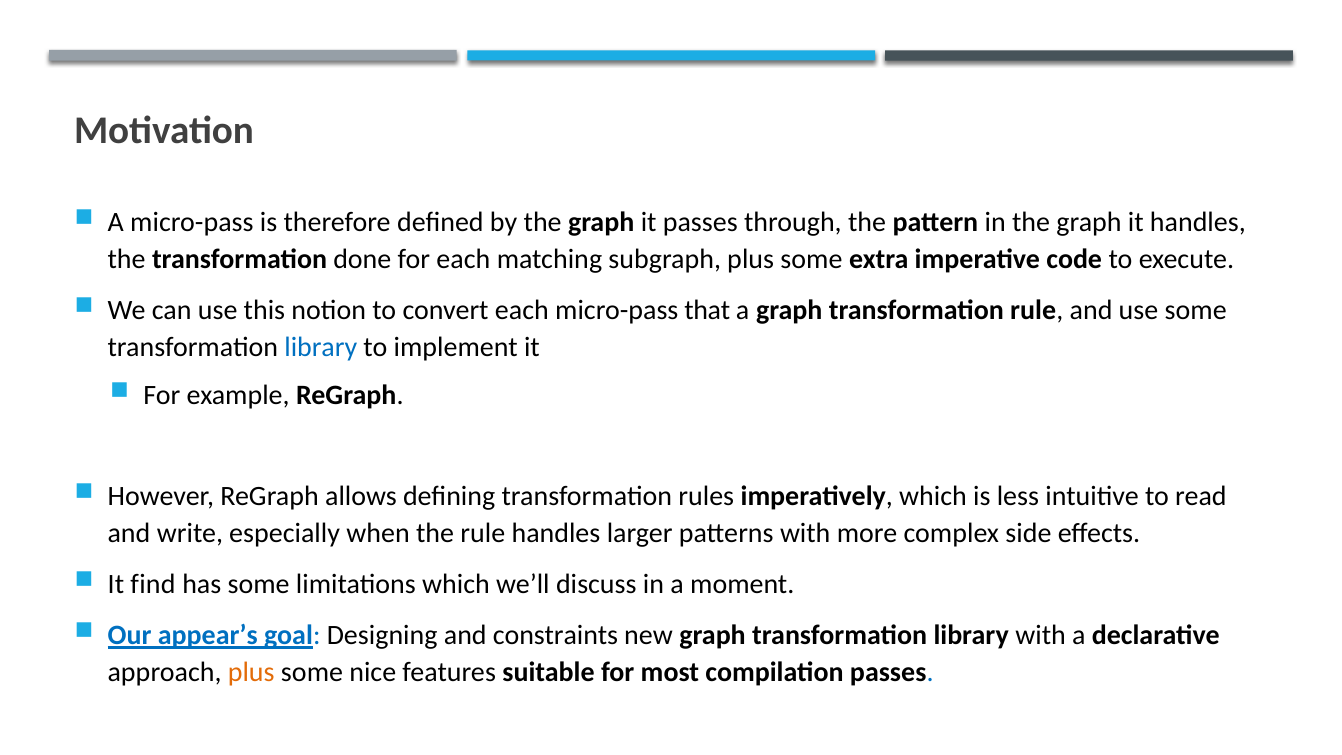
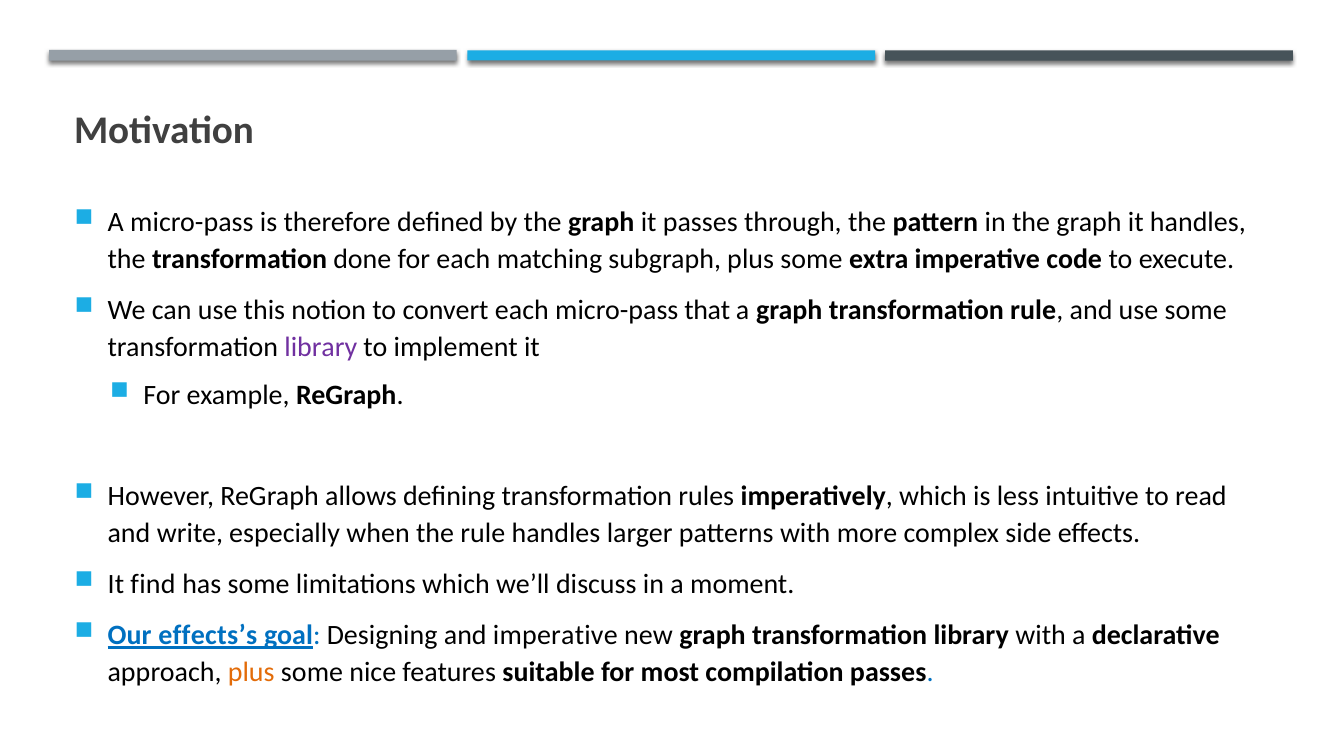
library at (321, 347) colour: blue -> purple
appear’s: appear’s -> effects’s
and constraints: constraints -> imperative
